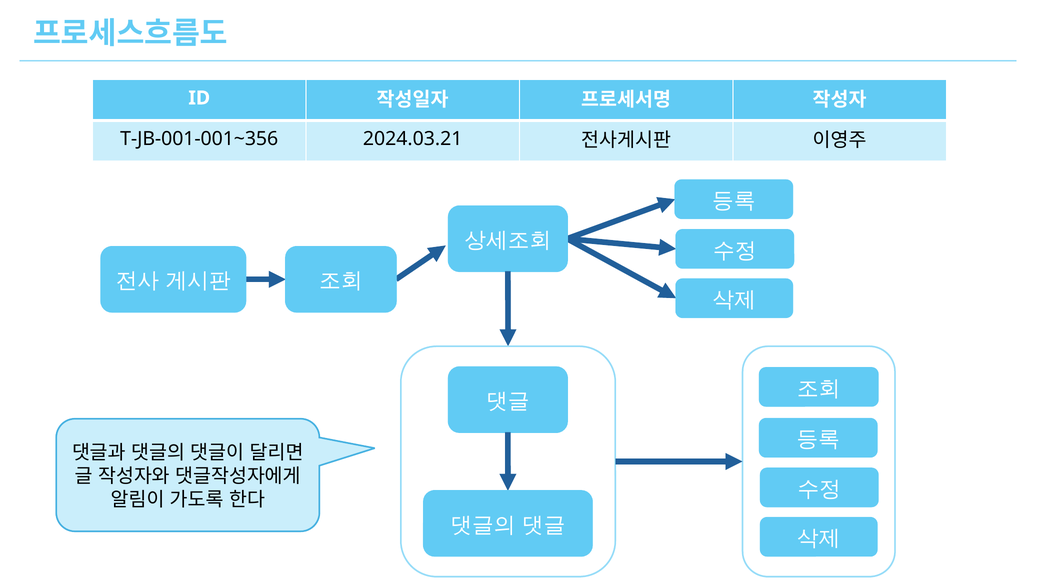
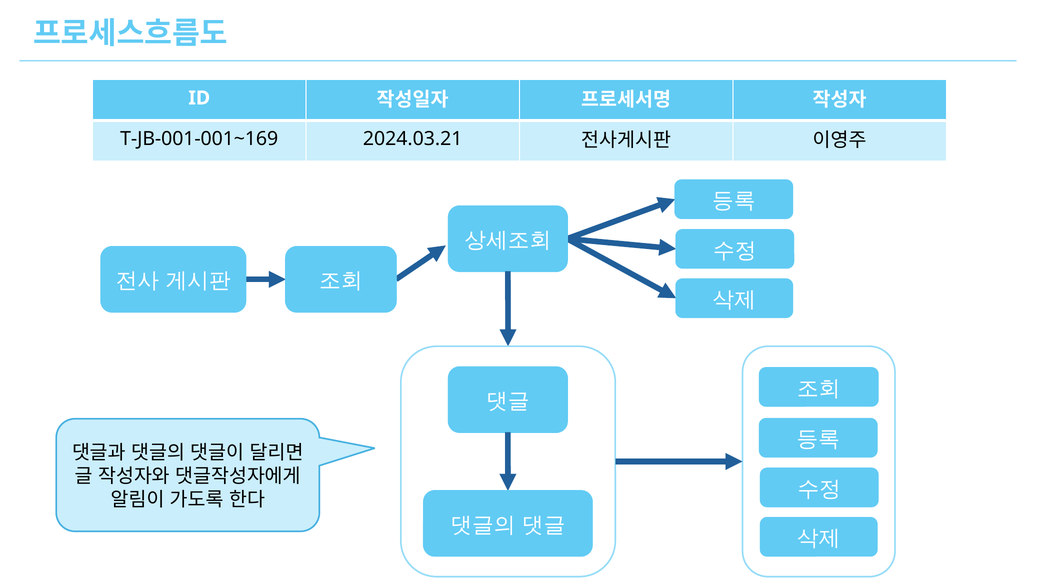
T-JB-001-001~356: T-JB-001-001~356 -> T-JB-001-001~169
